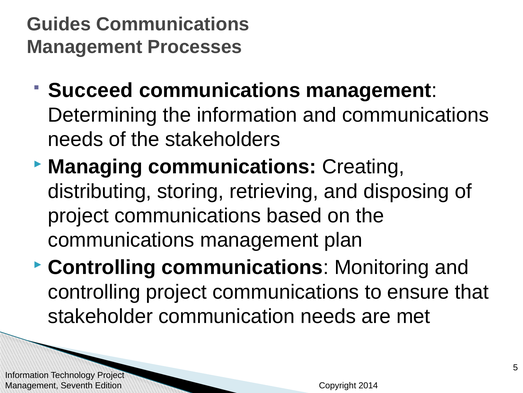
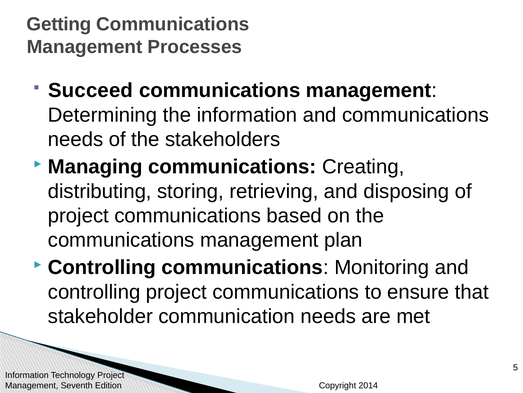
Guides: Guides -> Getting
